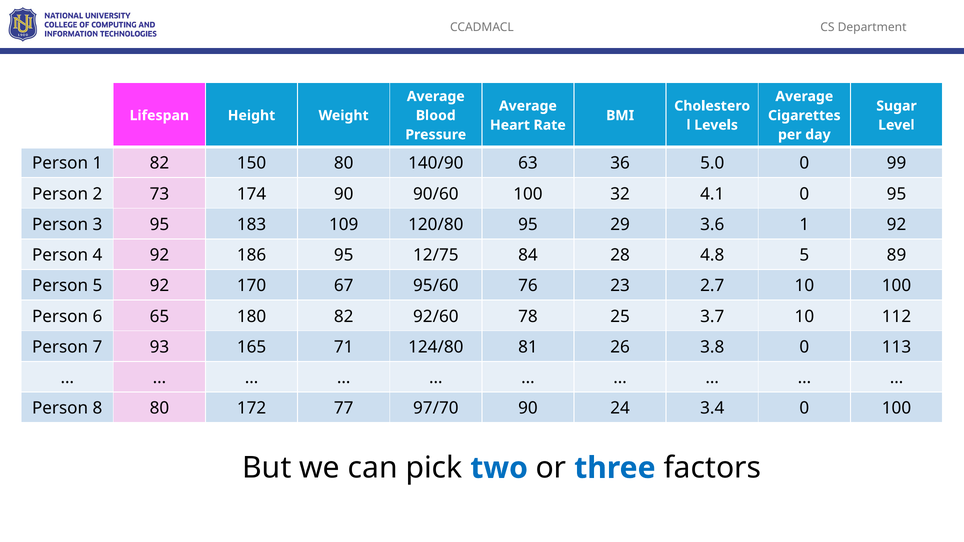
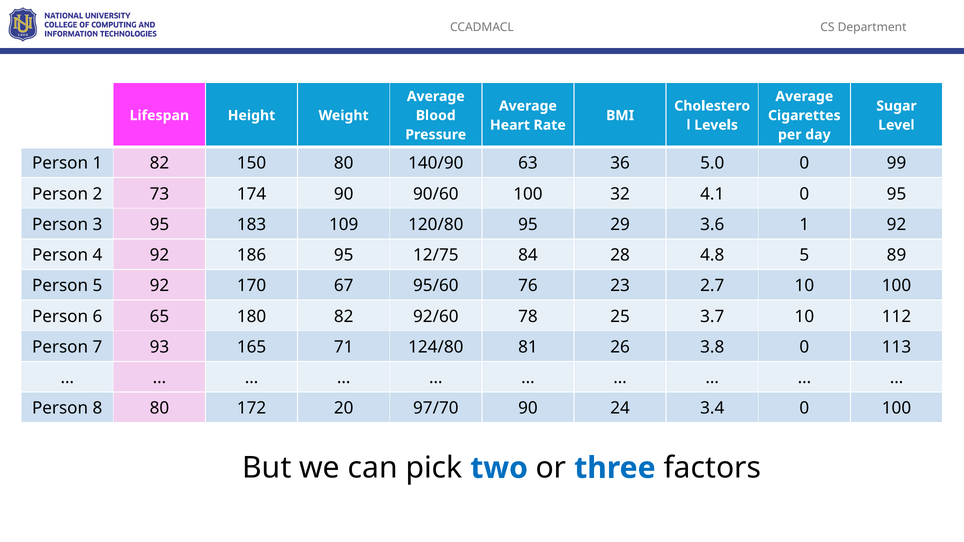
77: 77 -> 20
